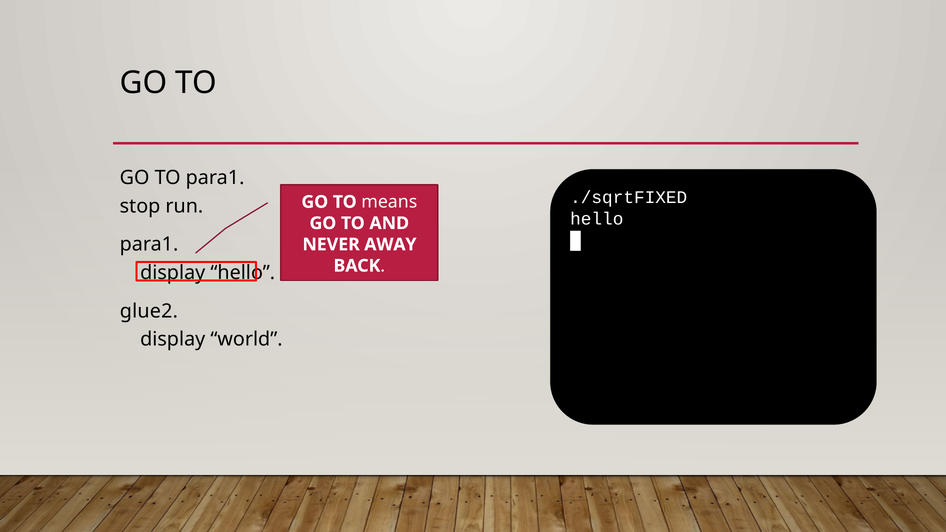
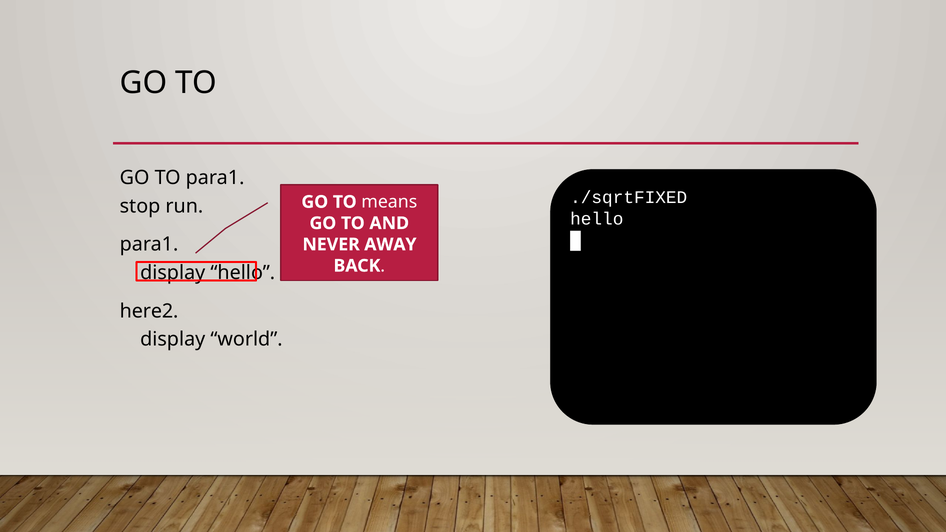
glue2: glue2 -> here2
